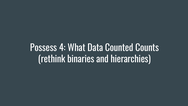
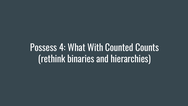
Data: Data -> With
